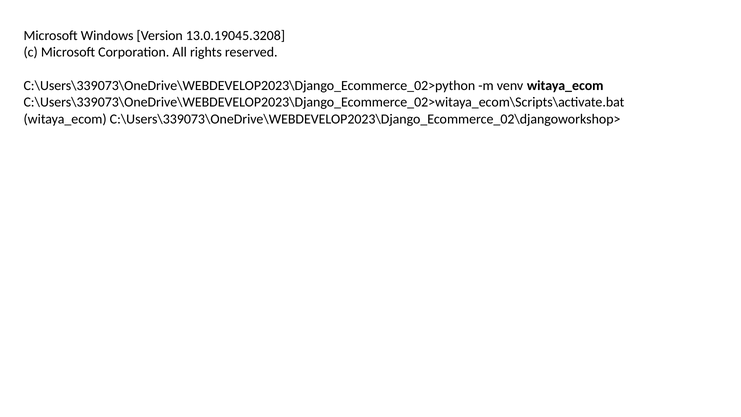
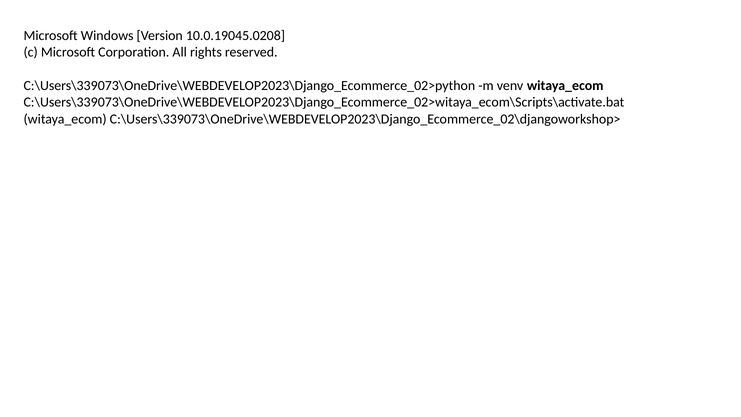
13.0.19045.3208: 13.0.19045.3208 -> 10.0.19045.0208
